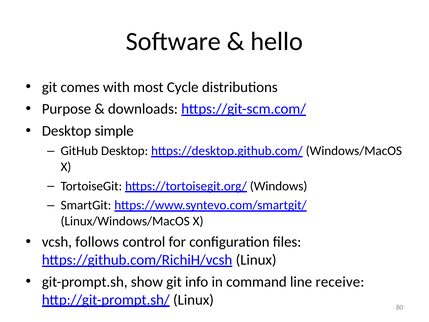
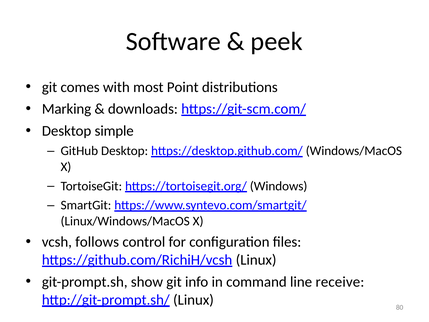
hello: hello -> peek
Cycle: Cycle -> Point
Purpose: Purpose -> Marking
